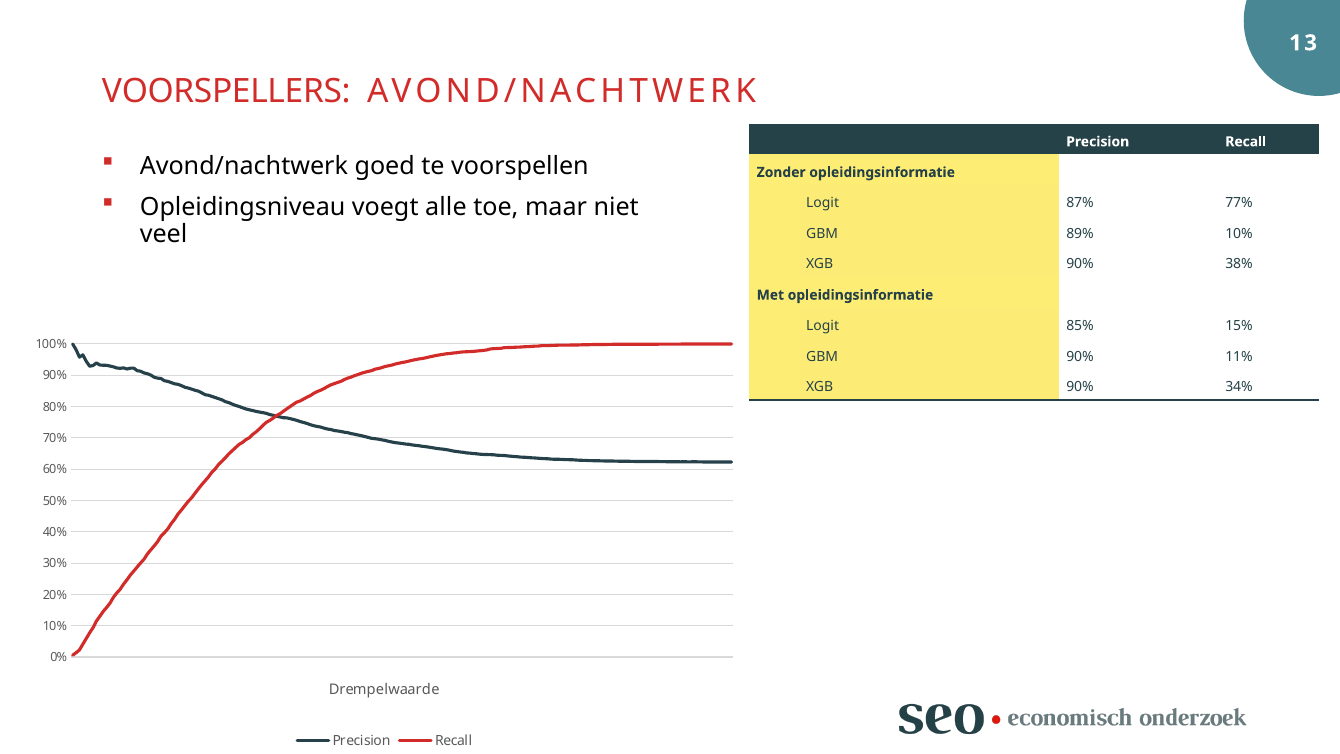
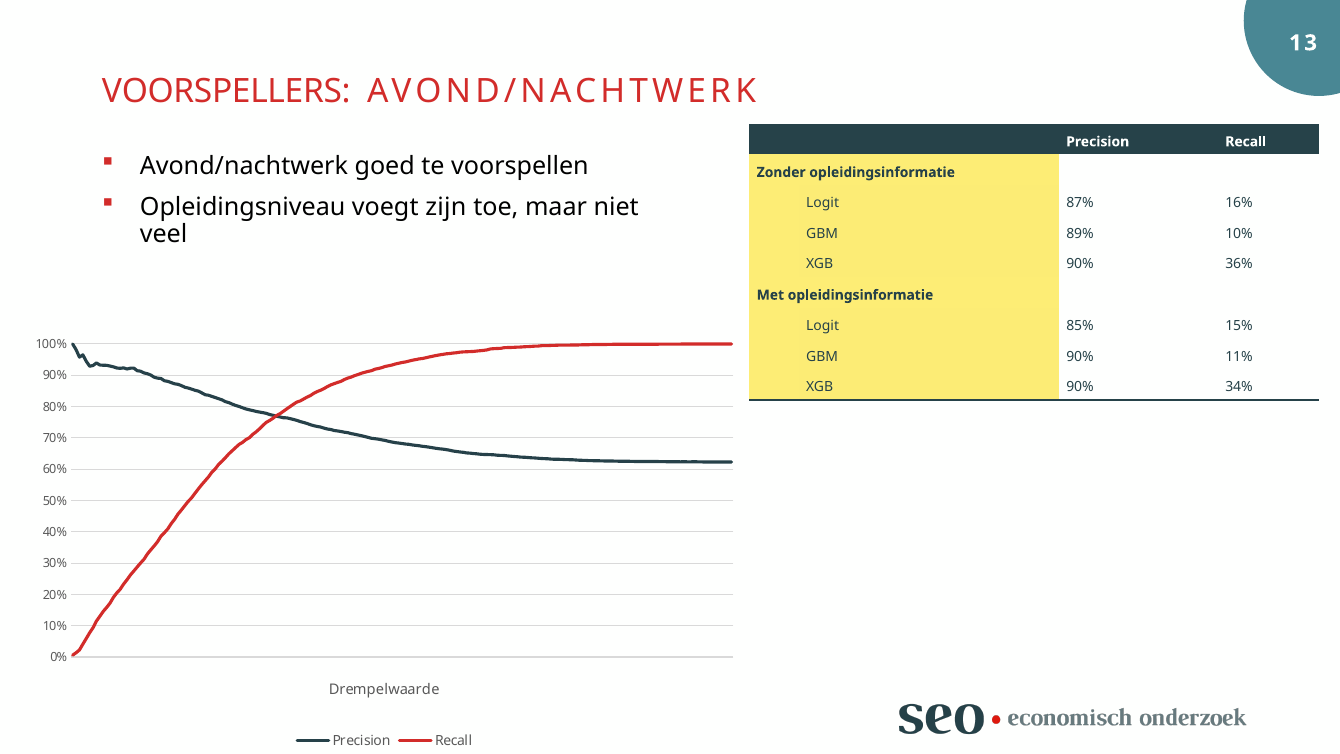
alle: alle -> zijn
77%: 77% -> 16%
38%: 38% -> 36%
